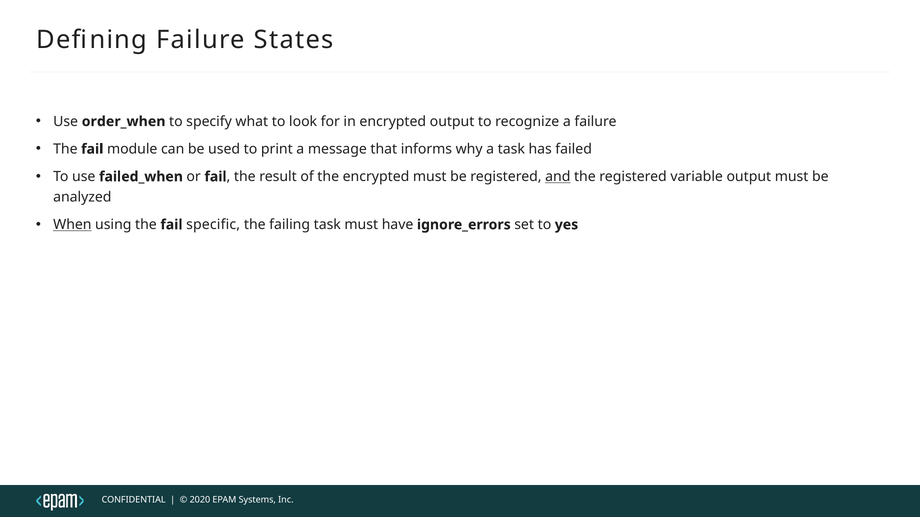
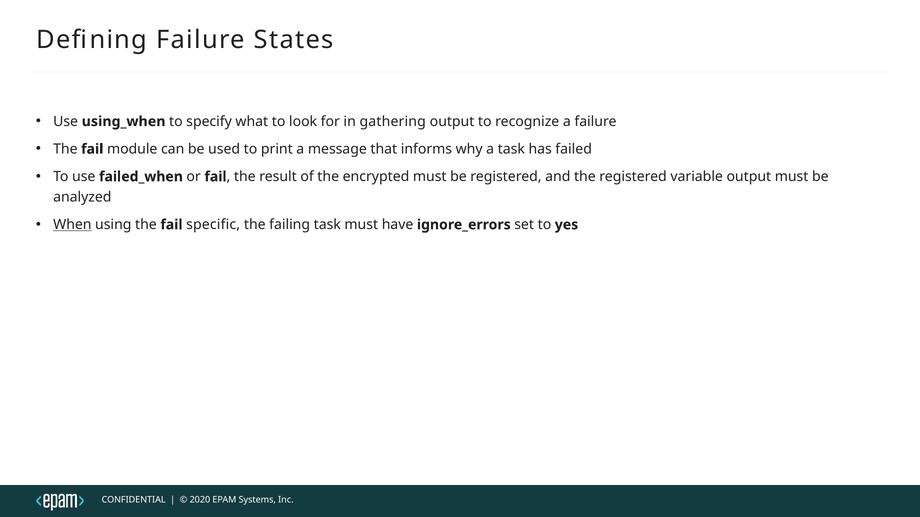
order_when: order_when -> using_when
in encrypted: encrypted -> gathering
and underline: present -> none
